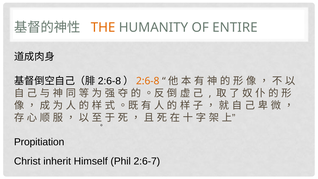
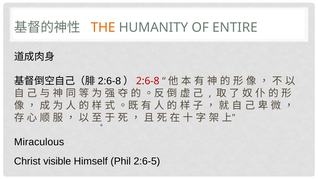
2:6-8 colour: orange -> red
Propitiation: Propitiation -> Miraculous
inherit: inherit -> visible
2:6-7: 2:6-7 -> 2:6-5
